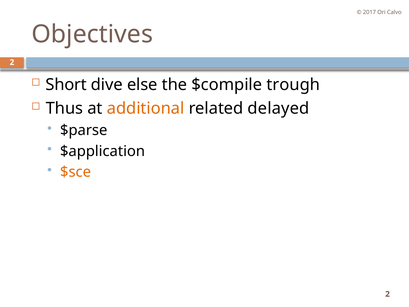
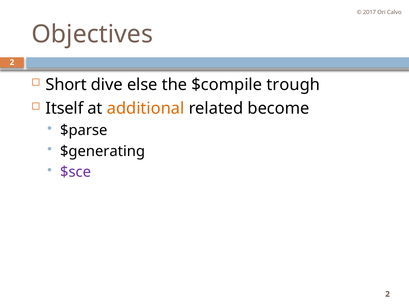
Thus: Thus -> Itself
delayed: delayed -> become
$application: $application -> $generating
$sce colour: orange -> purple
